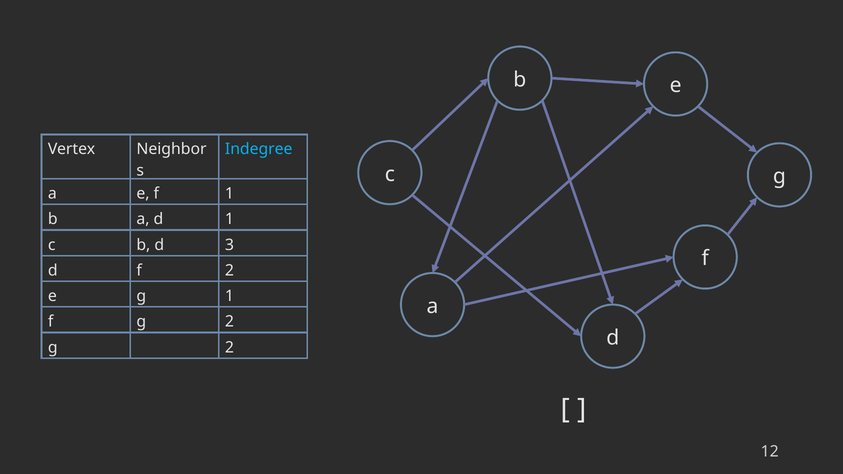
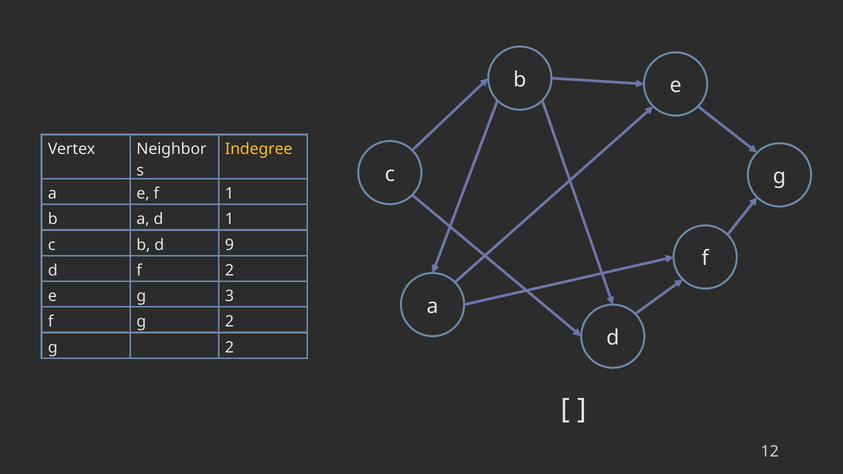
Indegree colour: light blue -> yellow
3: 3 -> 9
g 1: 1 -> 3
